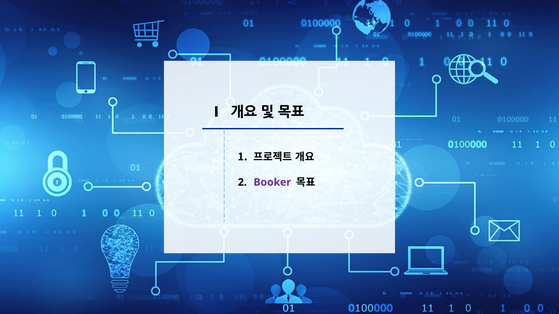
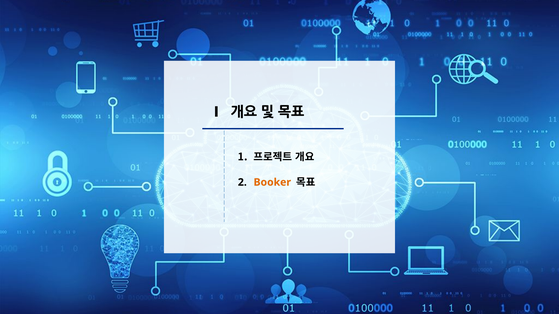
Booker colour: purple -> orange
